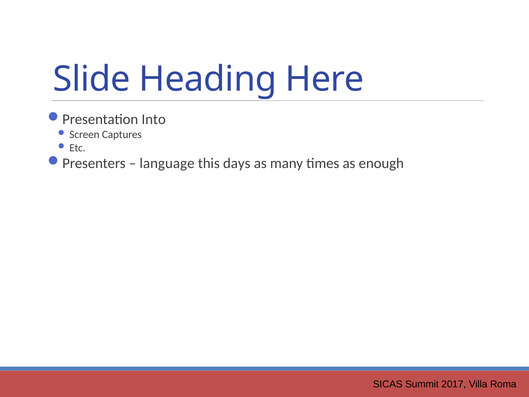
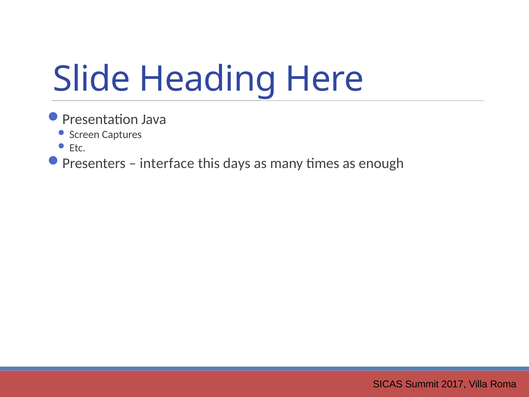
Into: Into -> Java
language: language -> interface
